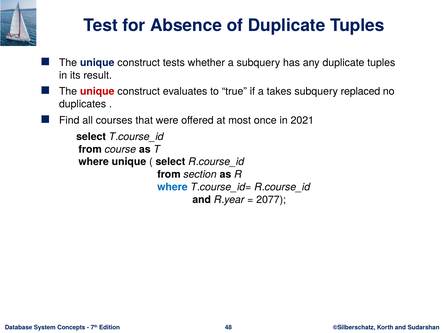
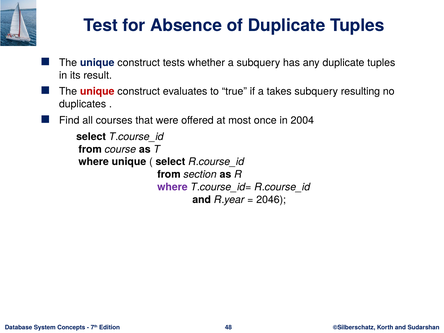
replaced: replaced -> resulting
2021: 2021 -> 2004
where at (172, 187) colour: blue -> purple
2077: 2077 -> 2046
